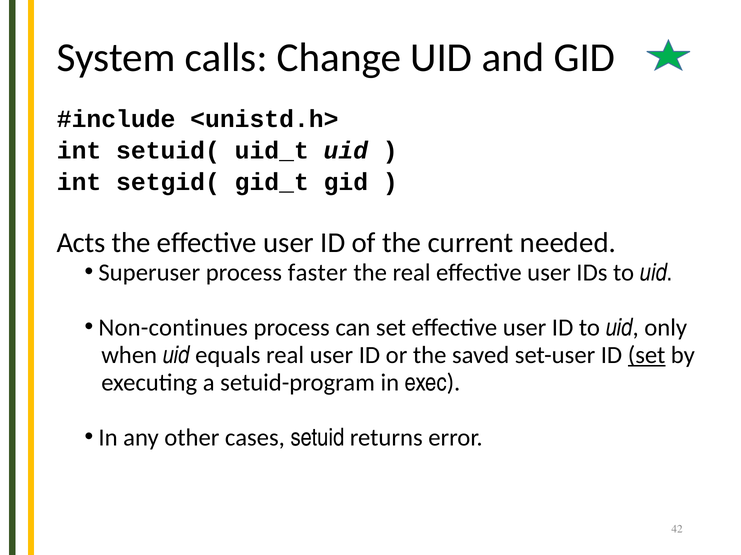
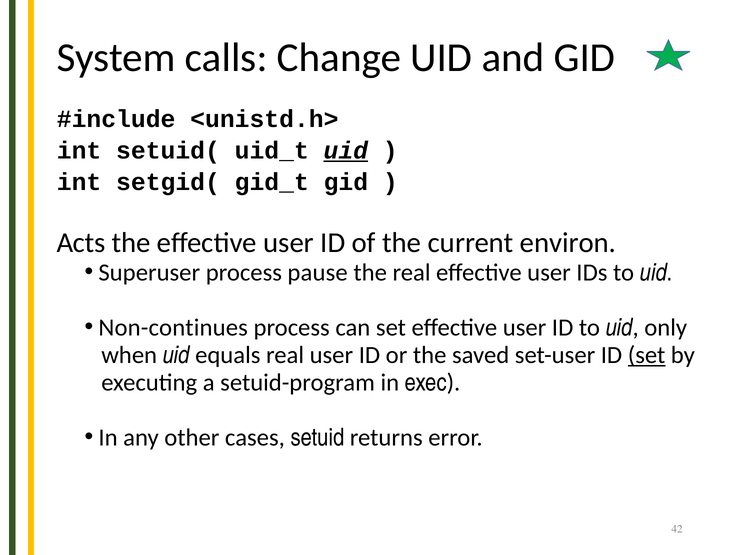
uid at (346, 151) underline: none -> present
needed: needed -> environ
faster: faster -> pause
